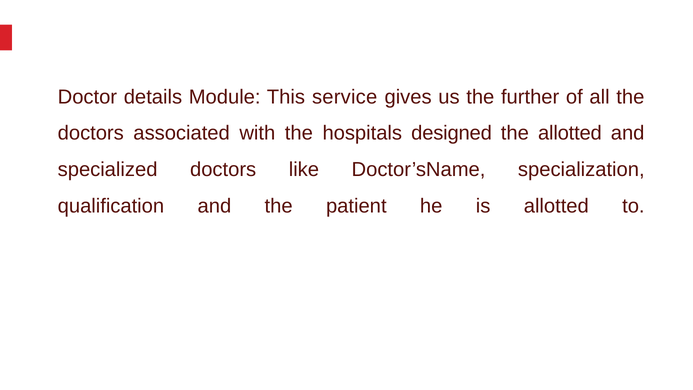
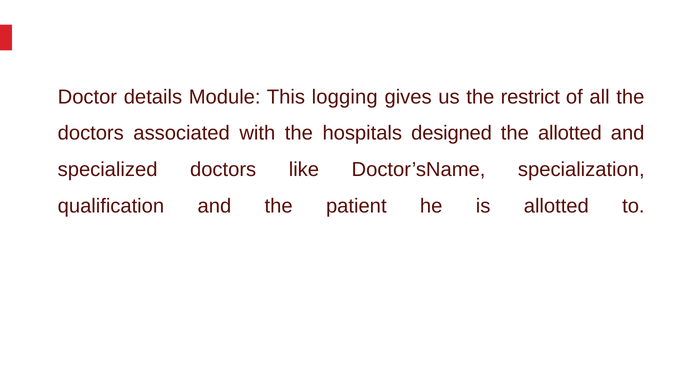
service: service -> logging
further: further -> restrict
